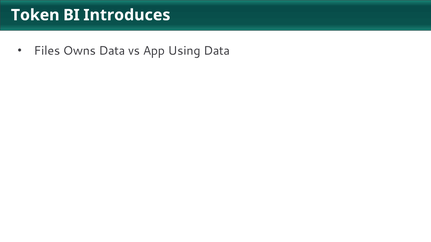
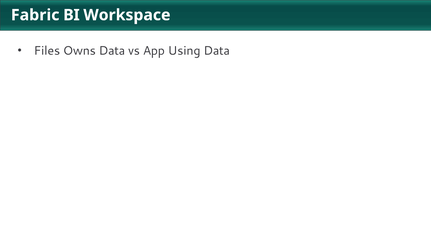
Token: Token -> Fabric
Introduces: Introduces -> Workspace
